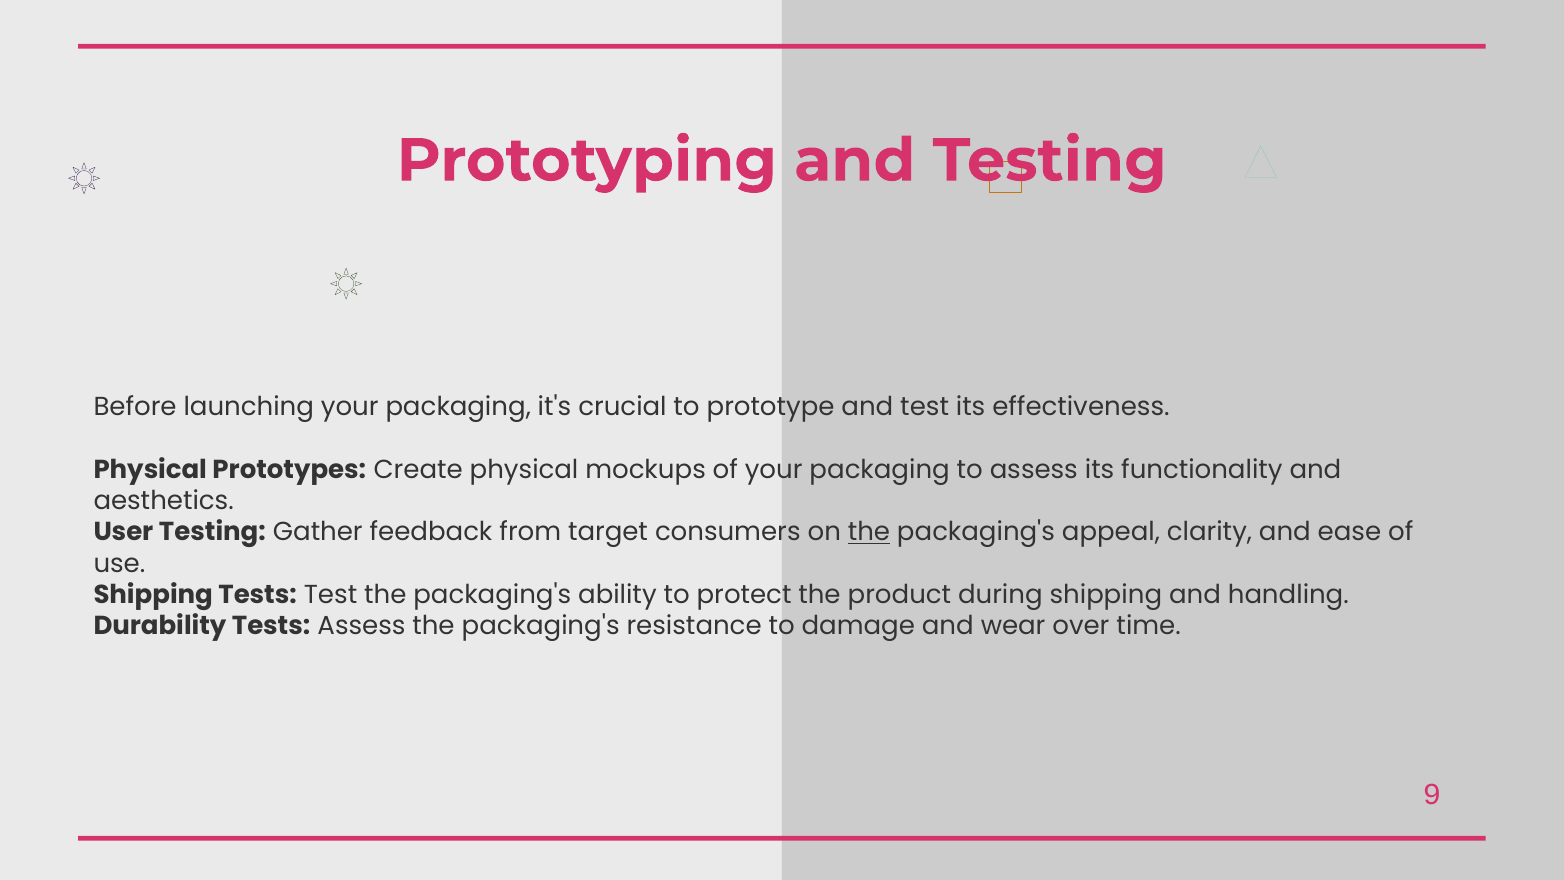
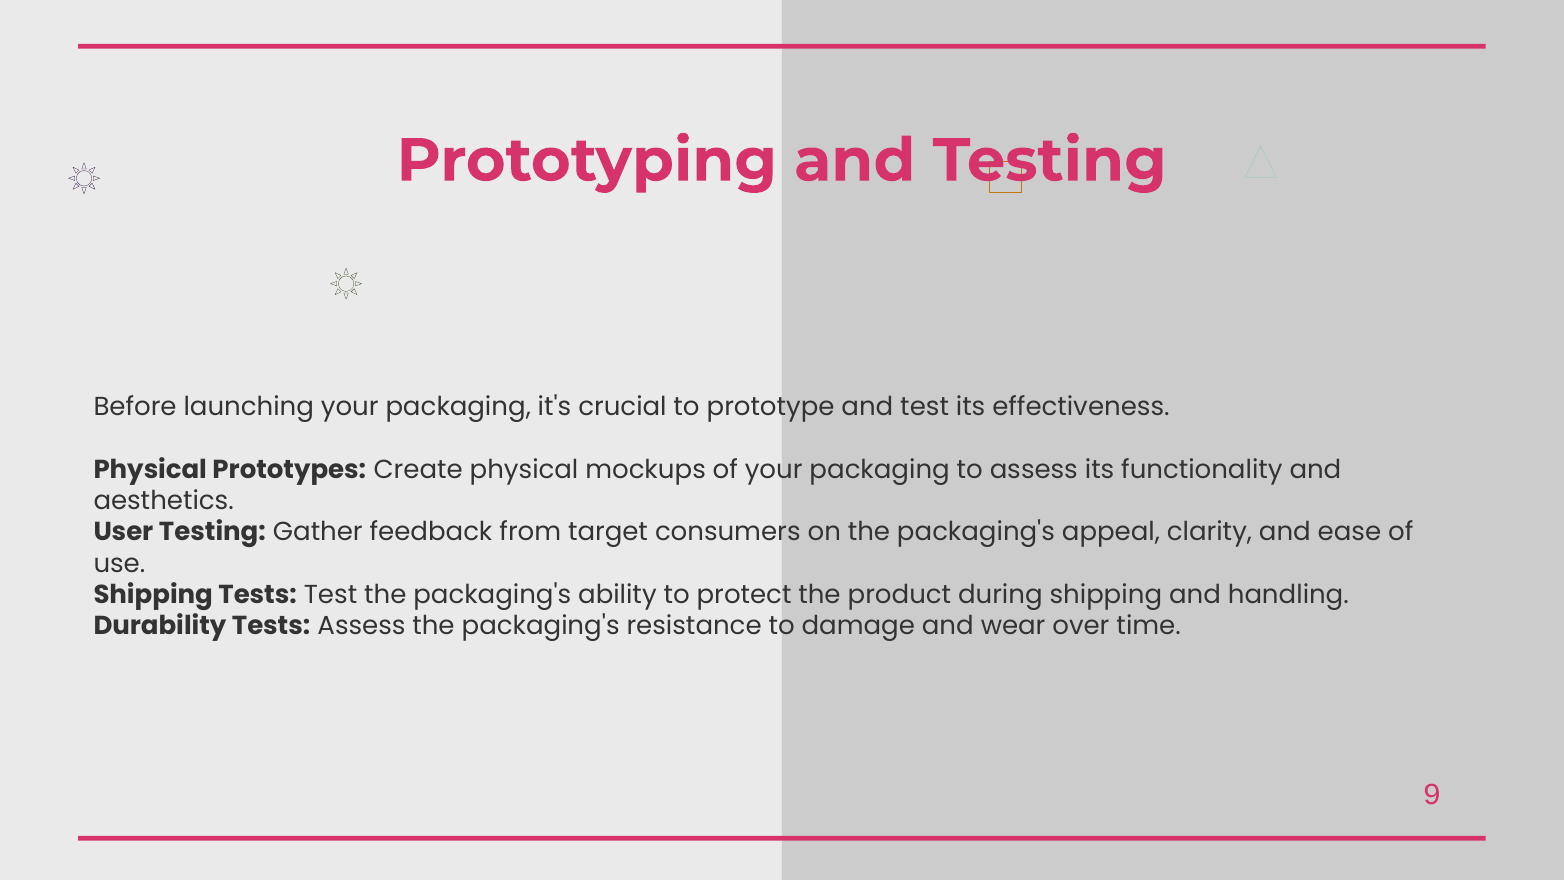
the at (869, 532) underline: present -> none
